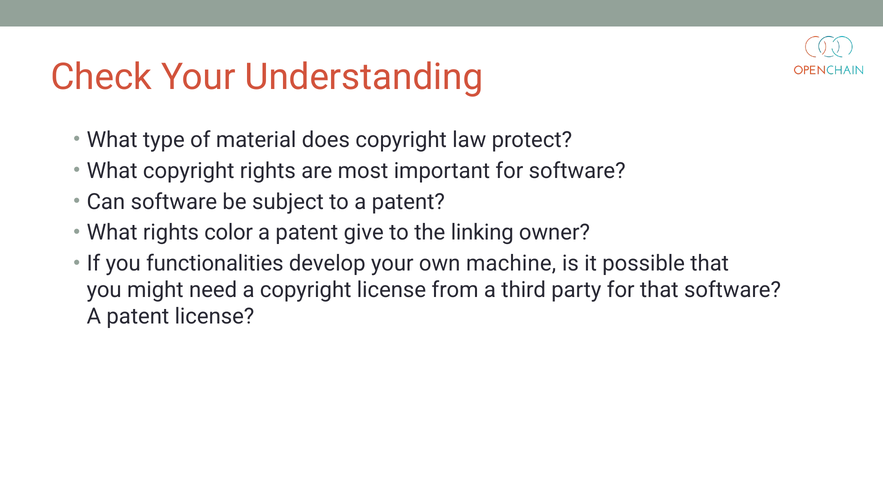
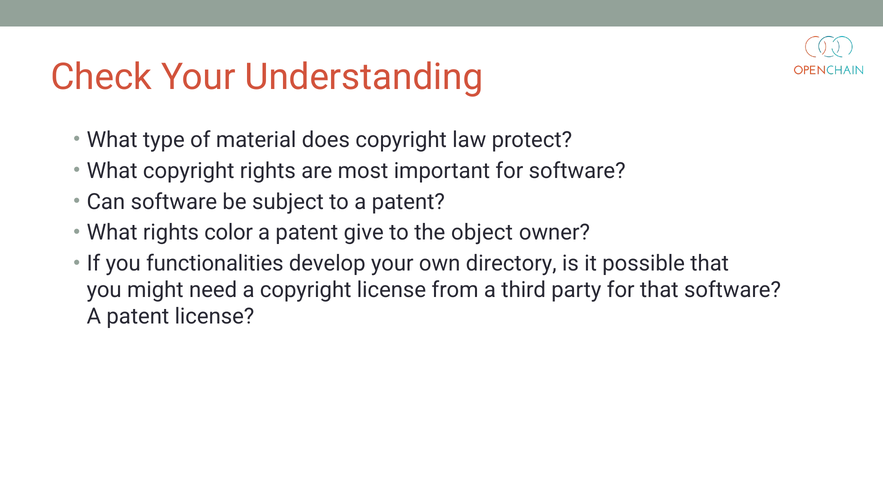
linking: linking -> object
machine: machine -> directory
